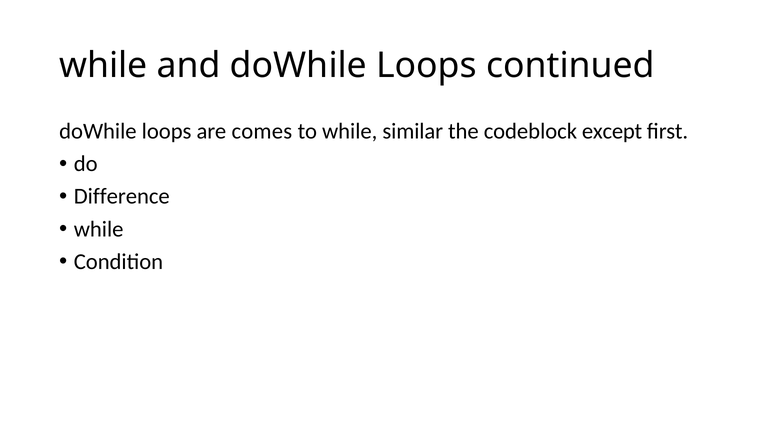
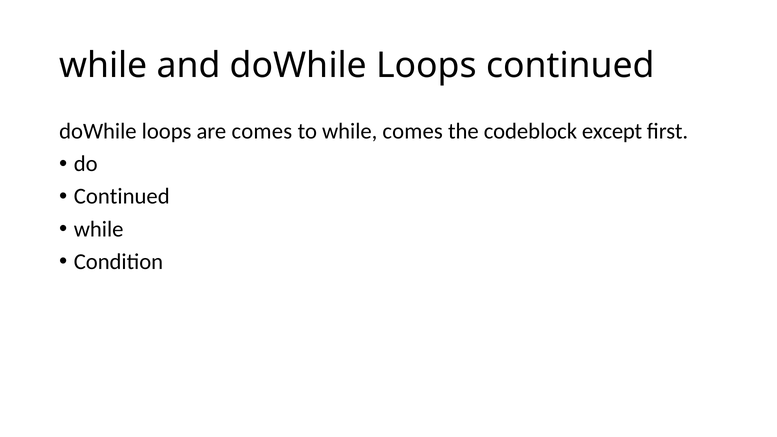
while similar: similar -> comes
Difference at (122, 197): Difference -> Continued
